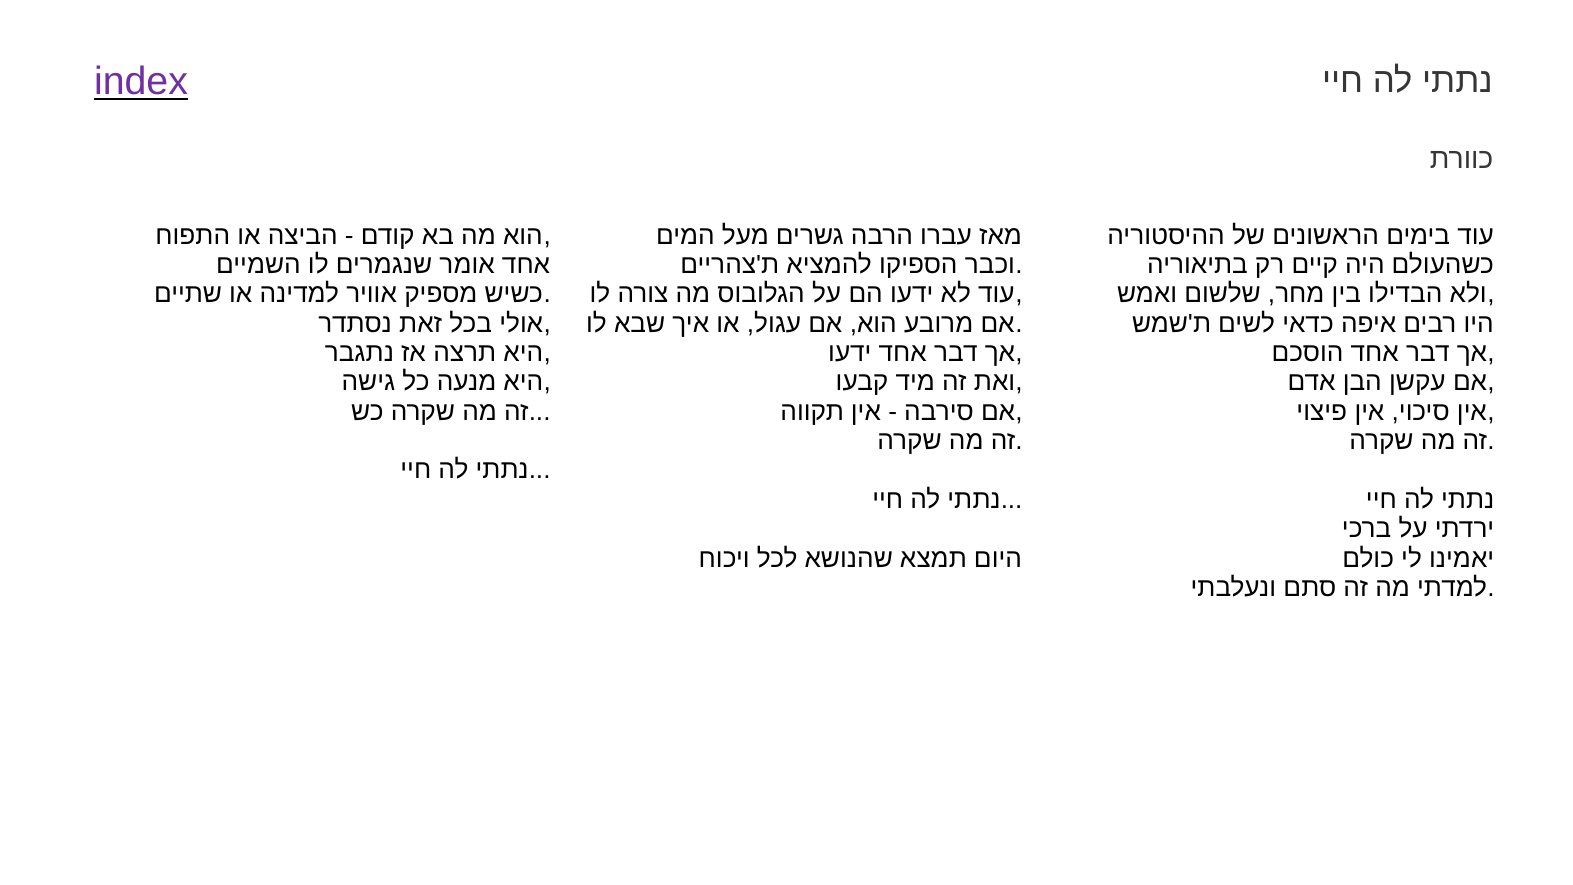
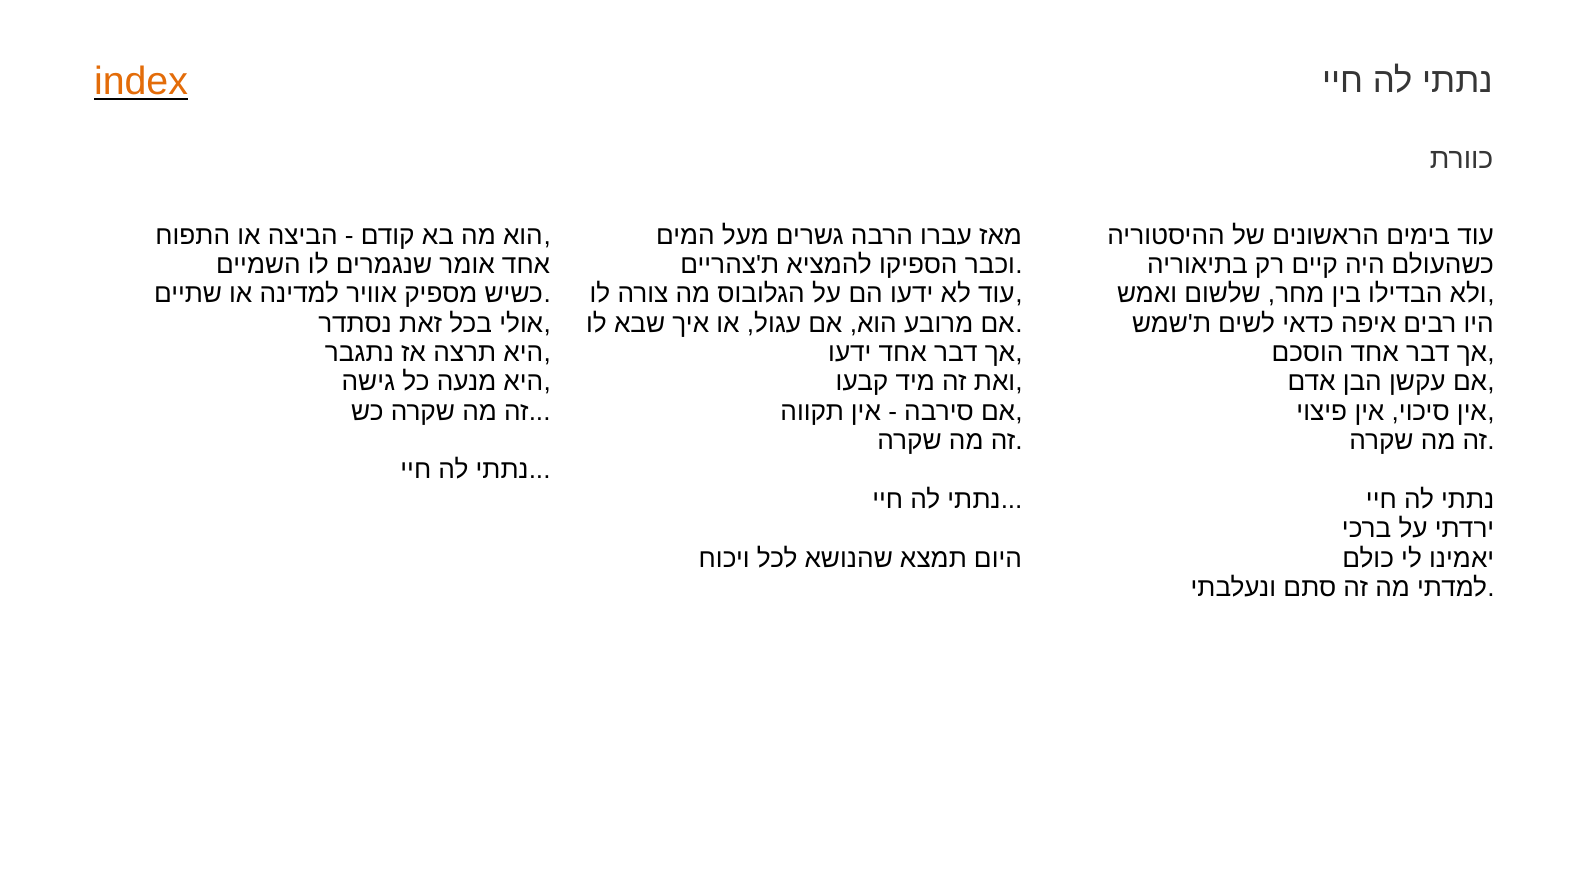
index colour: purple -> orange
